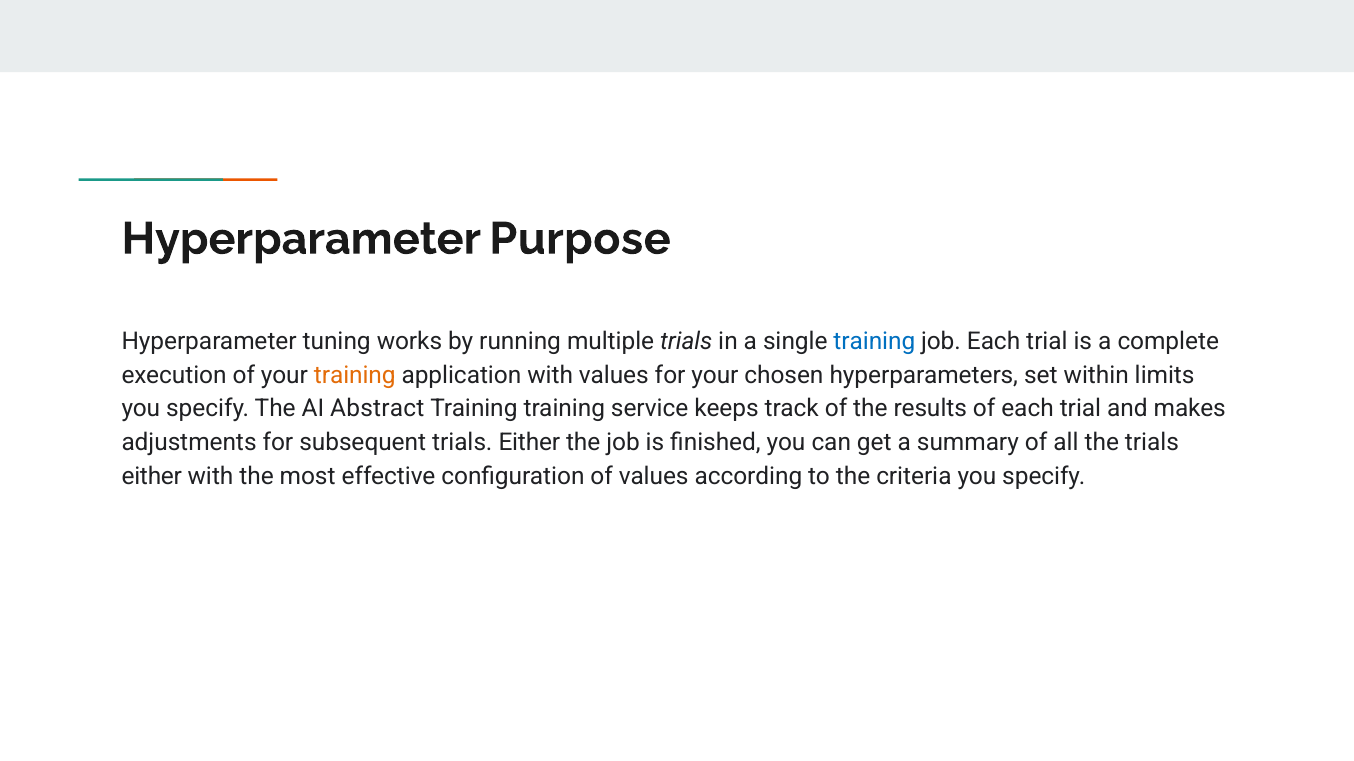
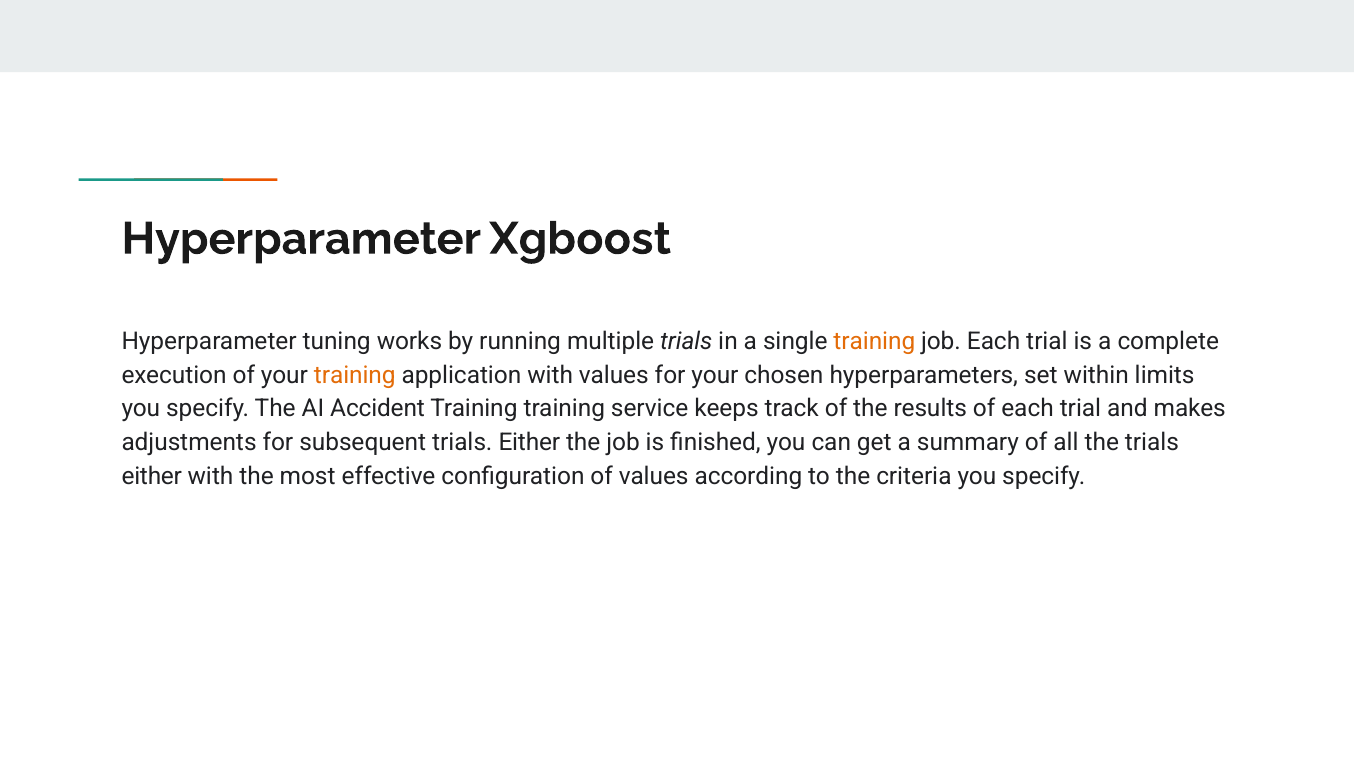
Purpose: Purpose -> Xgboost
training at (874, 342) colour: blue -> orange
Abstract: Abstract -> Accident
